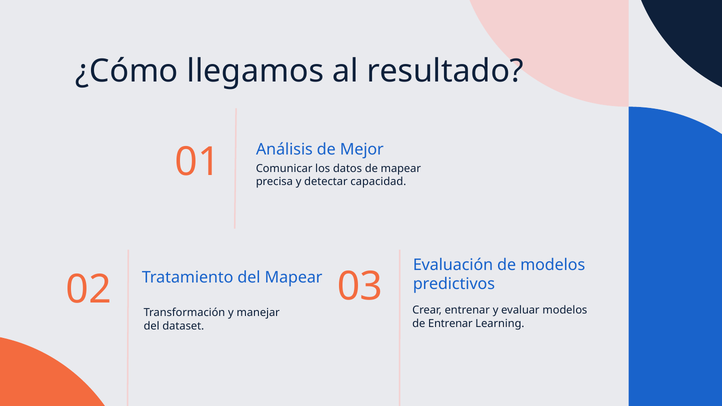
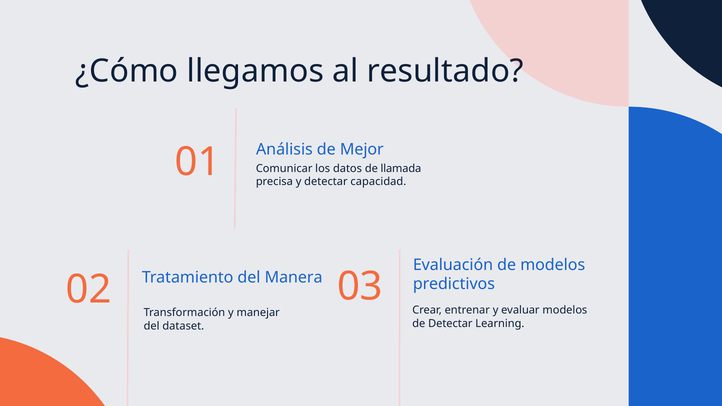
de mapear: mapear -> llamada
del Mapear: Mapear -> Manera
de Entrenar: Entrenar -> Detectar
